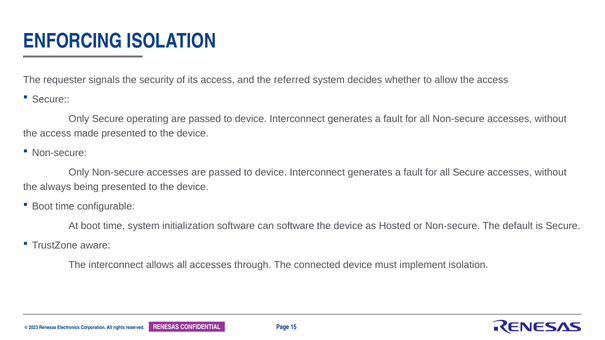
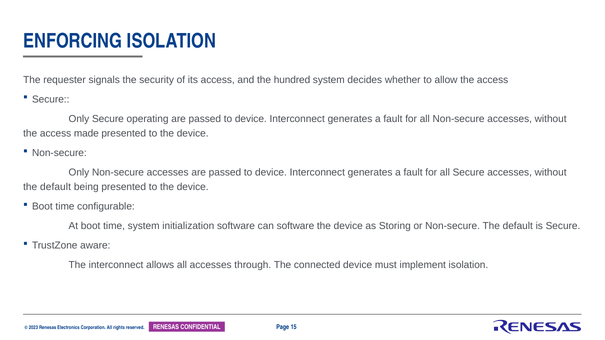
referred: referred -> hundred
always at (56, 187): always -> default
Hosted: Hosted -> Storing
